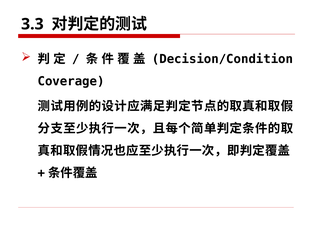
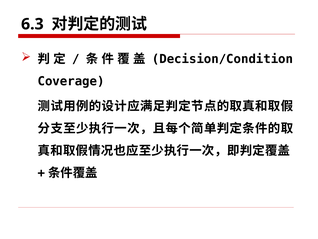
3.3: 3.3 -> 6.3
